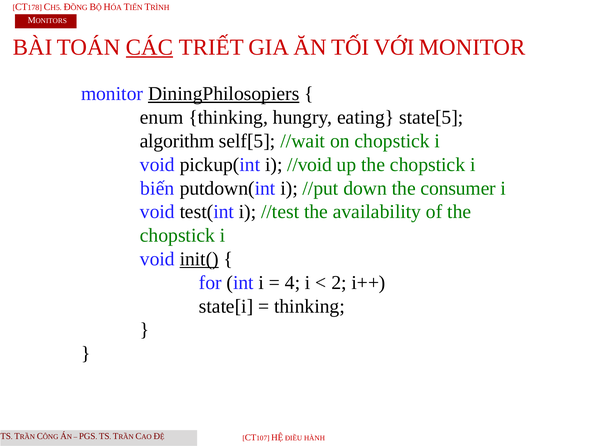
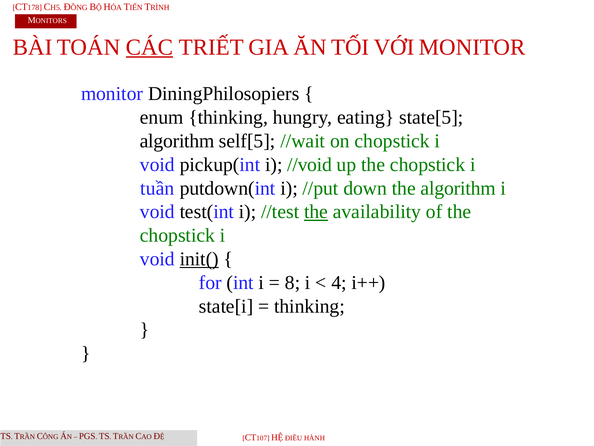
DiningPhilosopiers underline: present -> none
biến: biến -> tuần
the consumer: consumer -> algorithm
the at (316, 212) underline: none -> present
4: 4 -> 8
2: 2 -> 4
